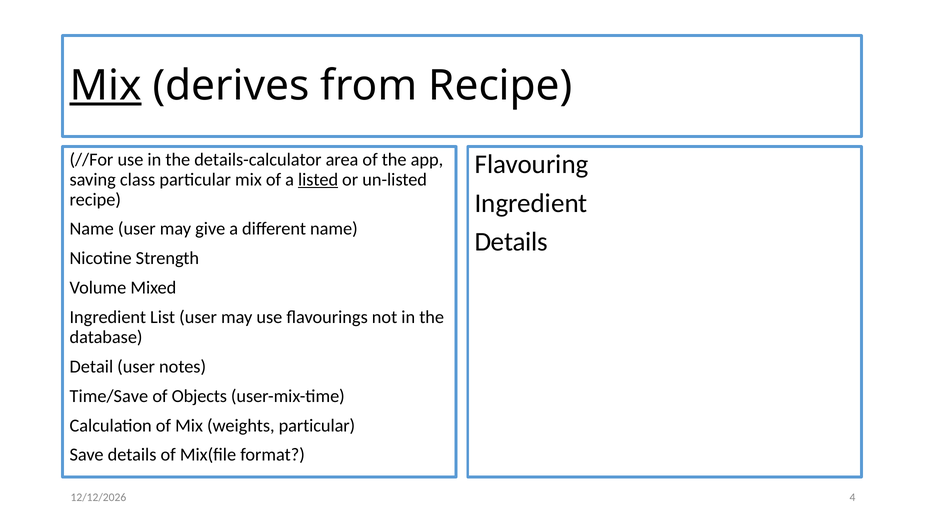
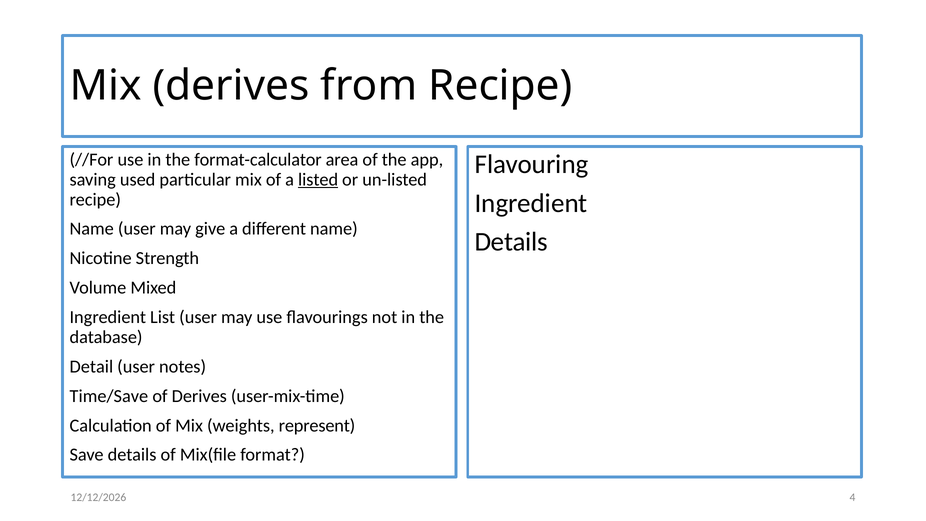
Mix at (106, 86) underline: present -> none
details-calculator: details-calculator -> format-calculator
class: class -> used
of Objects: Objects -> Derives
weights particular: particular -> represent
